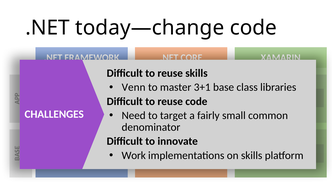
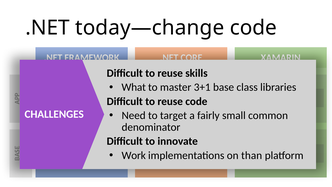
Venn: Venn -> What
on skills: skills -> than
